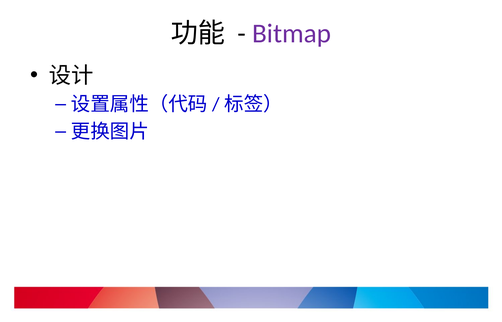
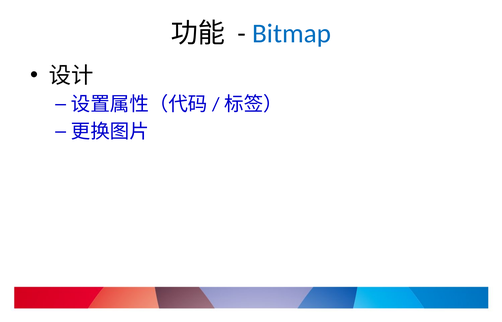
Bitmap colour: purple -> blue
